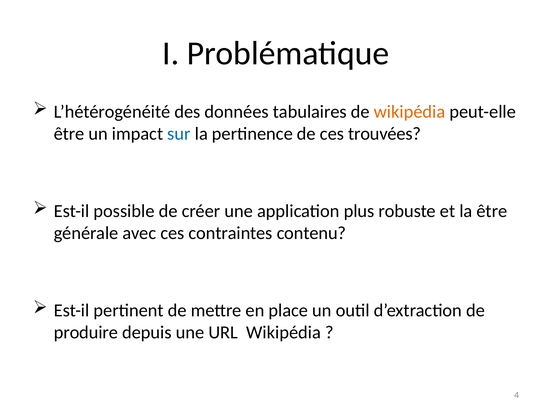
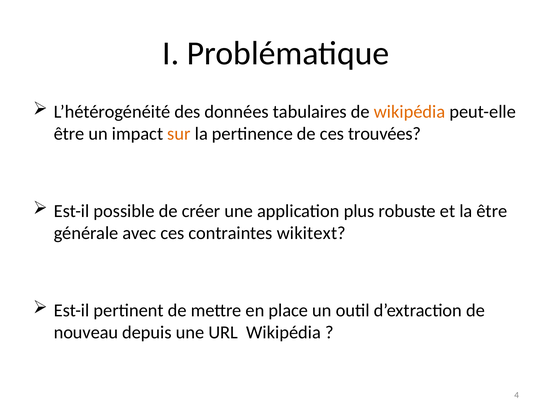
sur colour: blue -> orange
contenu: contenu -> wikitext
produire: produire -> nouveau
